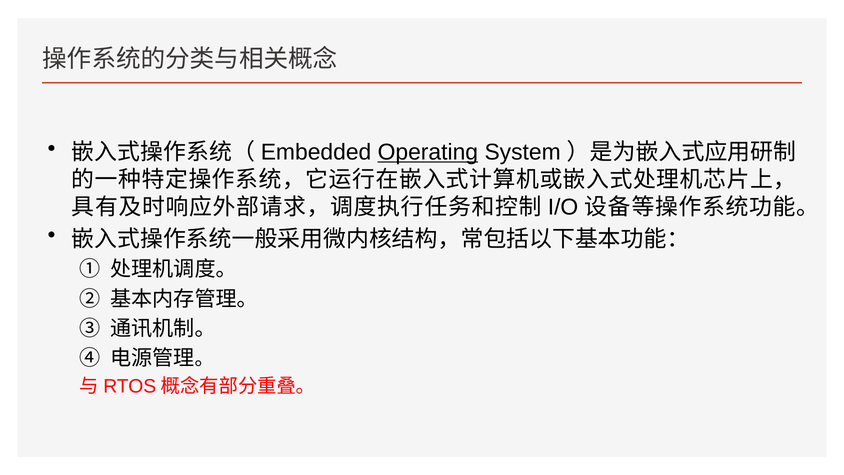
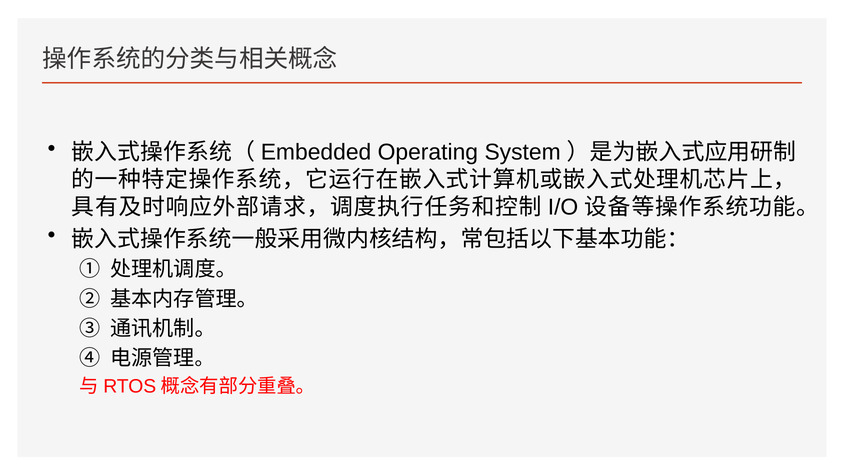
Operating underline: present -> none
